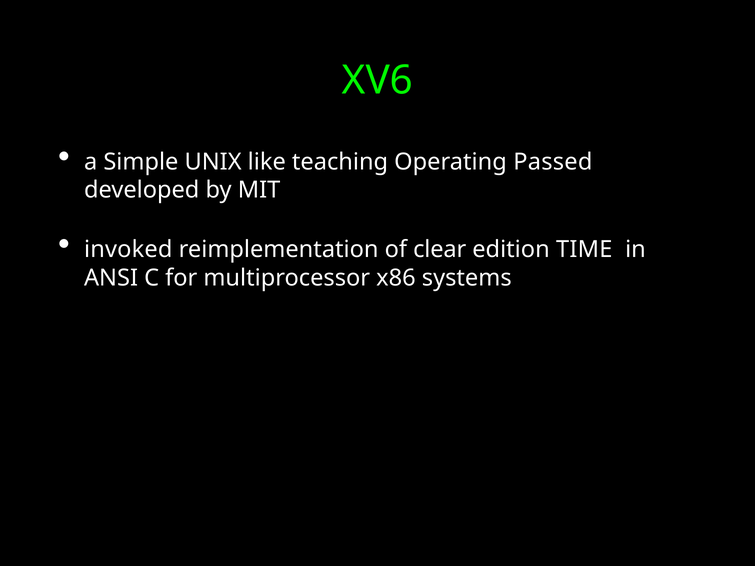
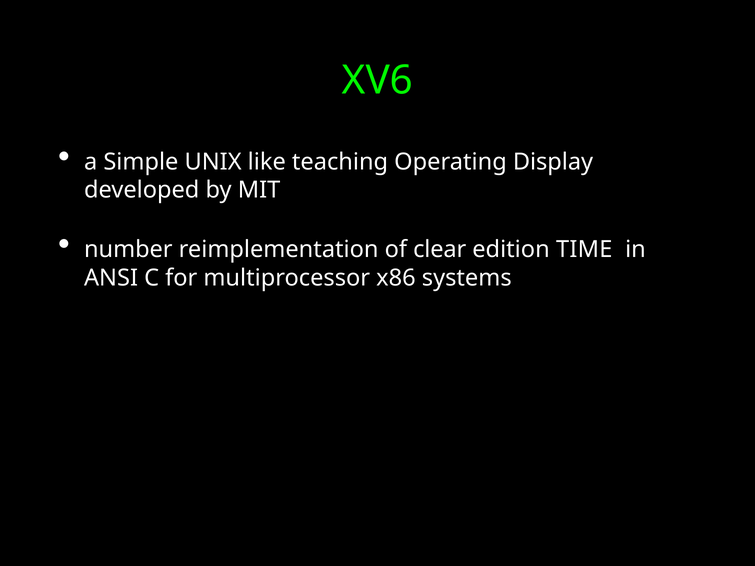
Passed: Passed -> Display
invoked: invoked -> number
